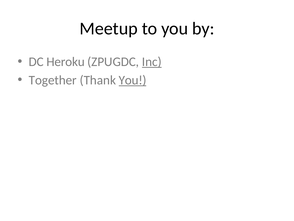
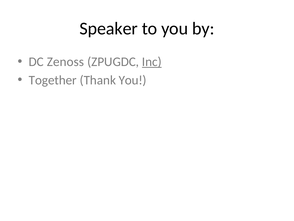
Meetup: Meetup -> Speaker
Heroku: Heroku -> Zenoss
You at (133, 80) underline: present -> none
